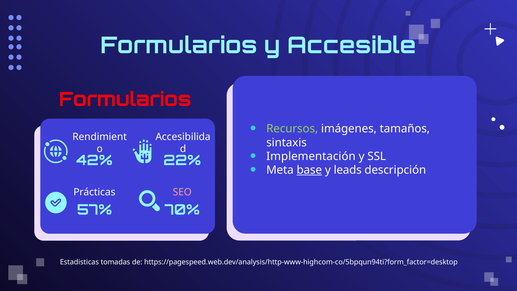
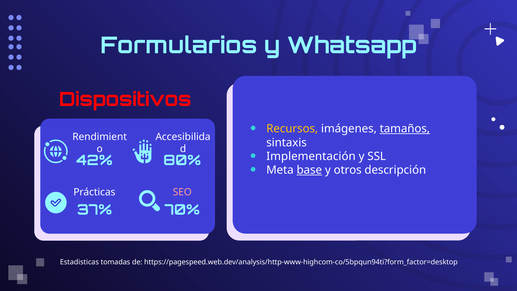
Accesible: Accesible -> Whatsapp
Formularios at (125, 100): Formularios -> Dispositivos
Recursos colour: light green -> yellow
tamaños underline: none -> present
22%: 22% -> 80%
leads: leads -> otros
57%: 57% -> 37%
